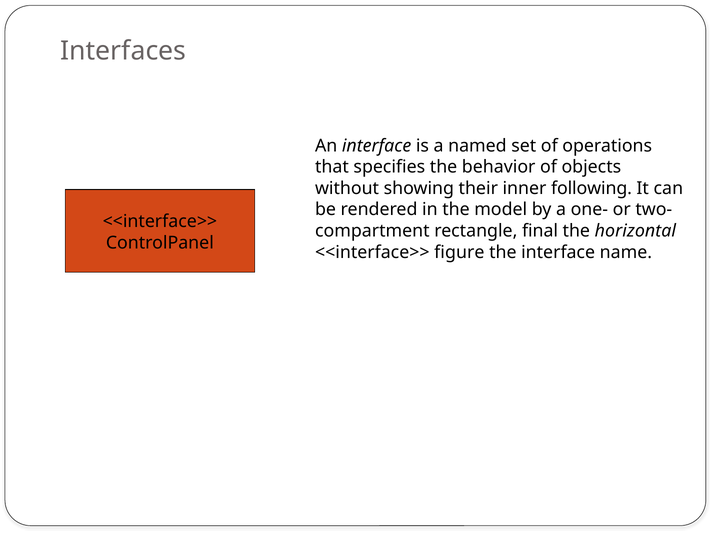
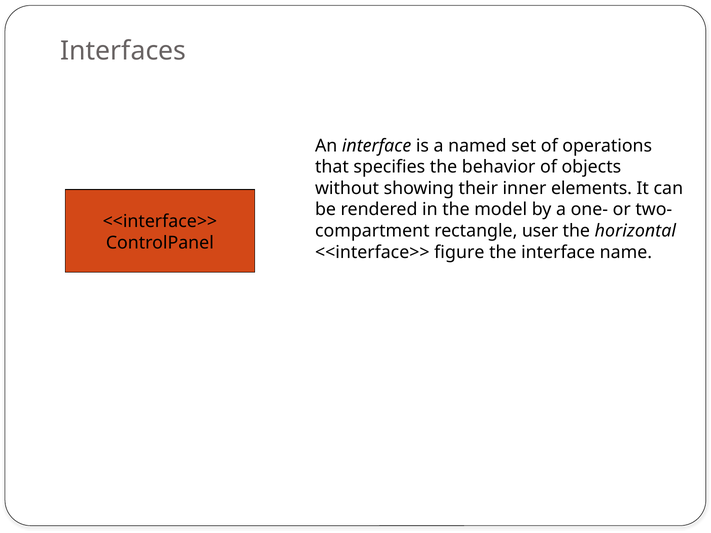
following: following -> elements
final: final -> user
